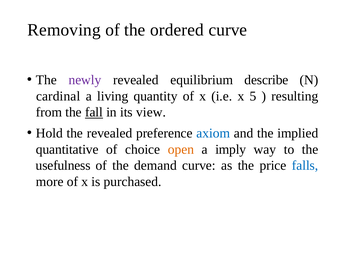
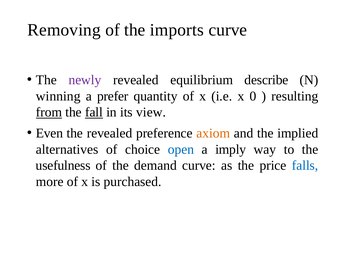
ordered: ordered -> imports
cardinal: cardinal -> winning
living: living -> prefer
5: 5 -> 0
from underline: none -> present
Hold: Hold -> Even
axiom colour: blue -> orange
quantitative: quantitative -> alternatives
open colour: orange -> blue
